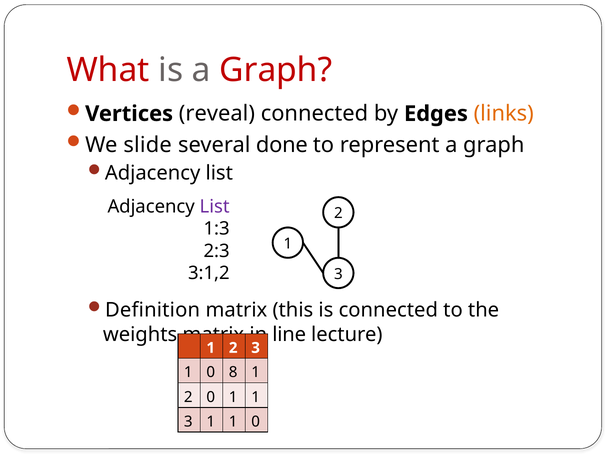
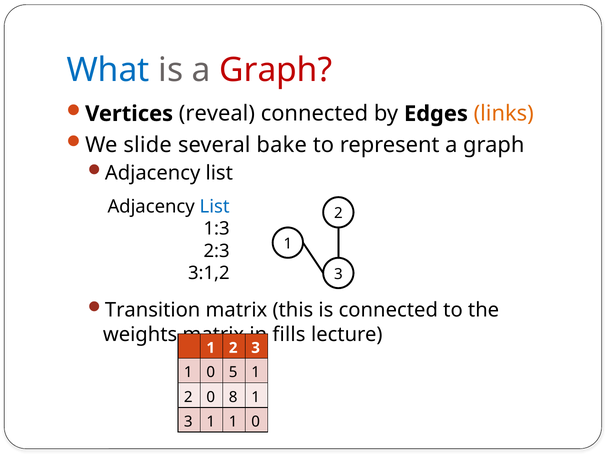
What colour: red -> blue
done: done -> bake
List at (215, 206) colour: purple -> blue
Definition: Definition -> Transition
line: line -> fills
8: 8 -> 5
0 1: 1 -> 8
